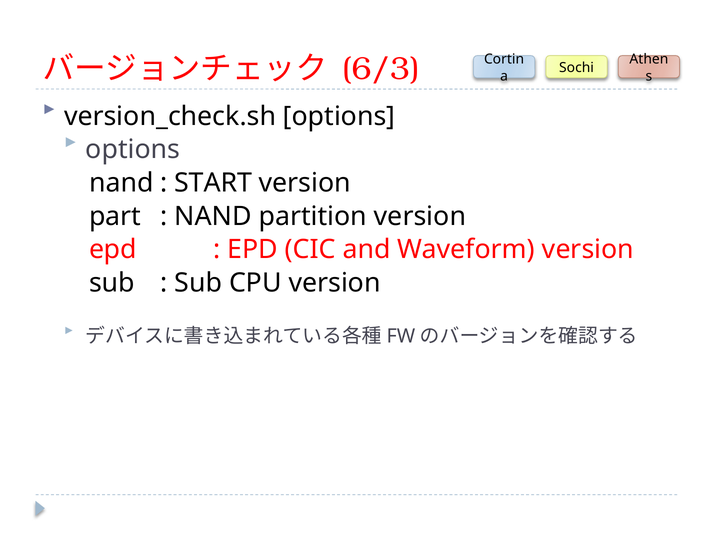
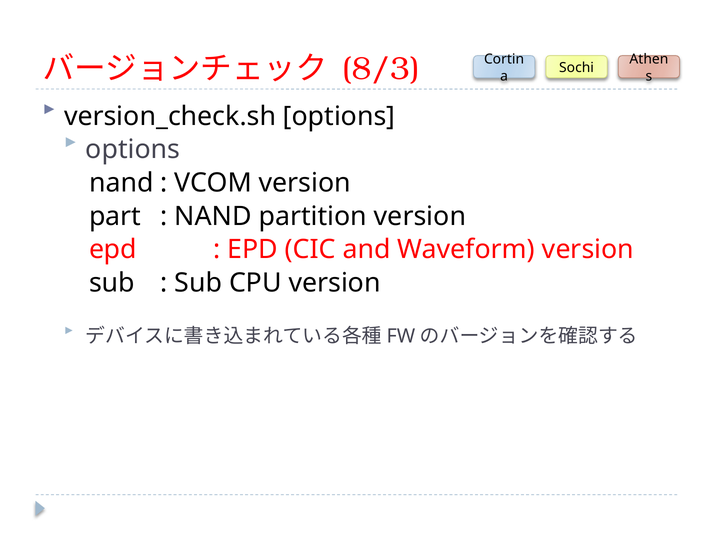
6/3: 6/3 -> 8/3
START: START -> VCOM
